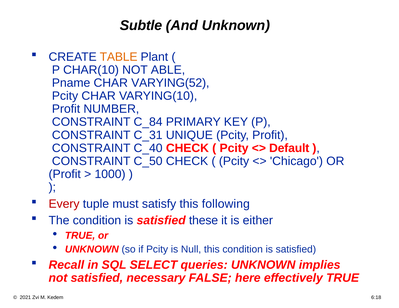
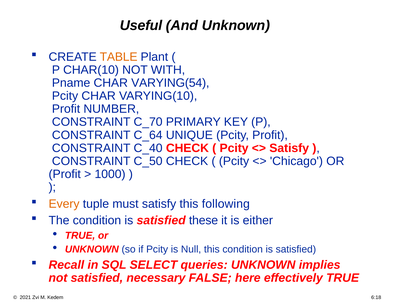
Subtle: Subtle -> Useful
ABLE: ABLE -> WITH
VARYING(52: VARYING(52 -> VARYING(54
C_84: C_84 -> C_70
C_31: C_31 -> C_64
Default at (289, 148): Default -> Satisfy
Every colour: red -> orange
